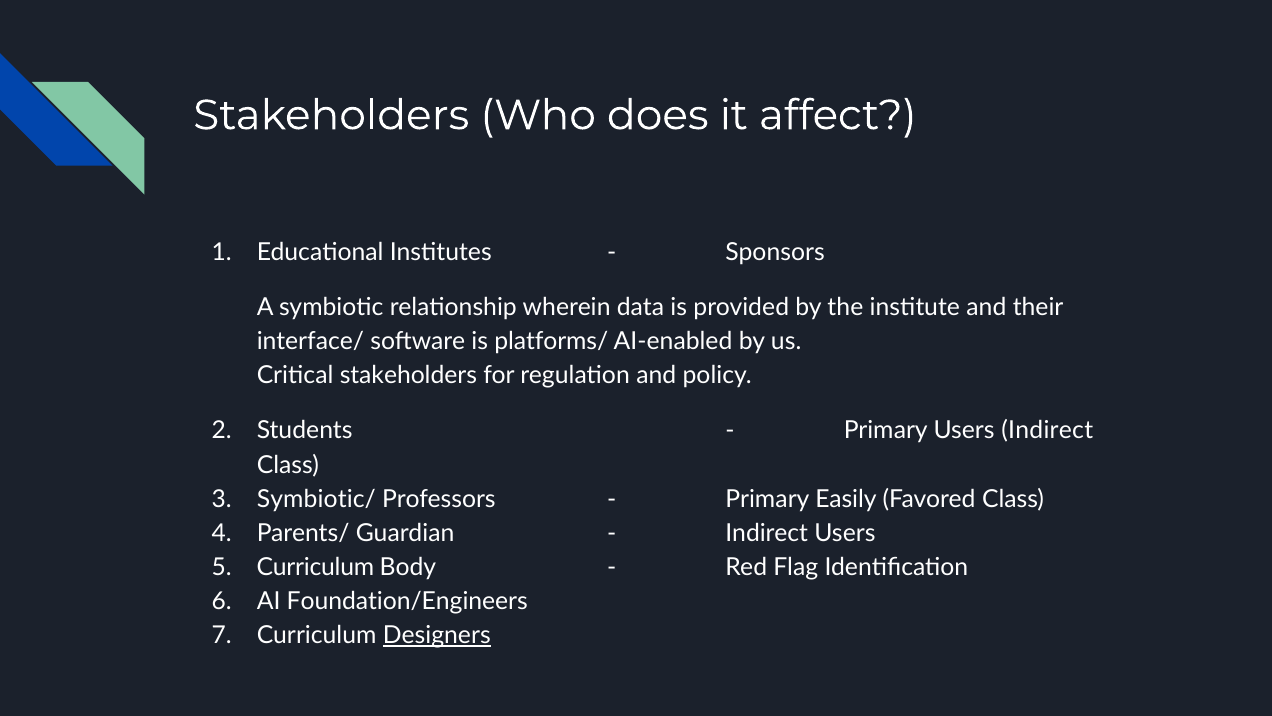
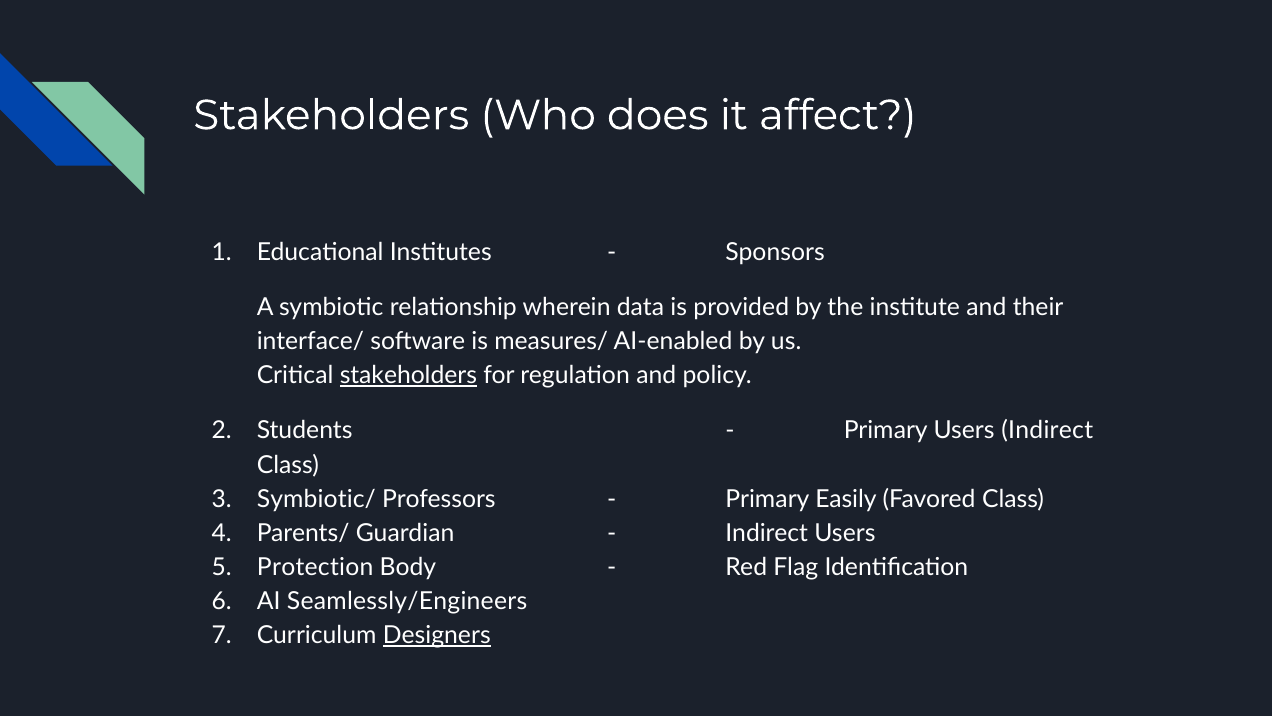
platforms/: platforms/ -> measures/
stakeholders at (408, 375) underline: none -> present
Curriculum at (315, 567): Curriculum -> Protection
Foundation/Engineers: Foundation/Engineers -> Seamlessly/Engineers
